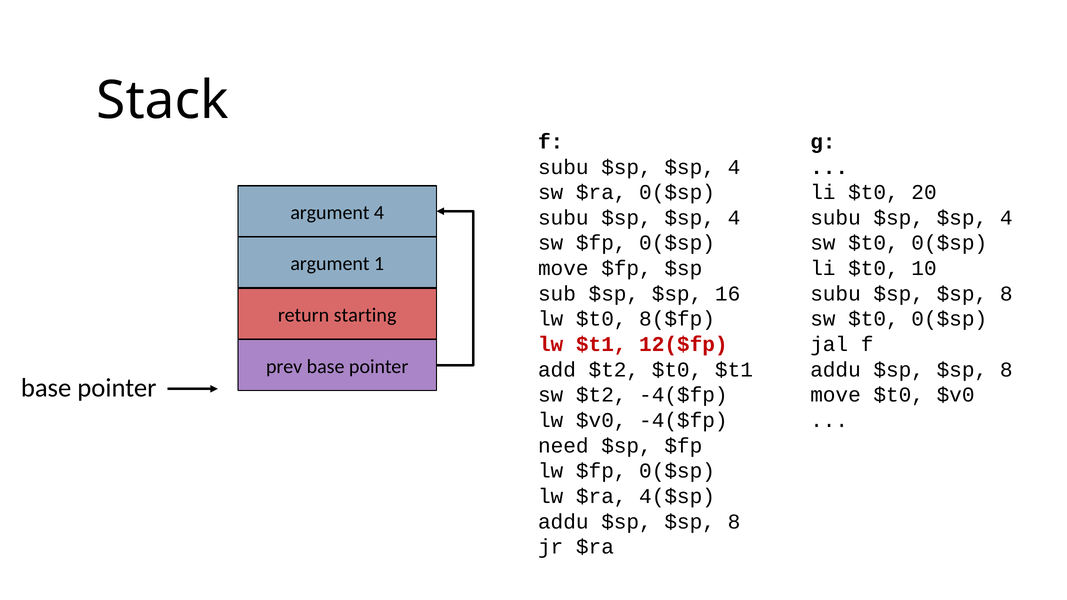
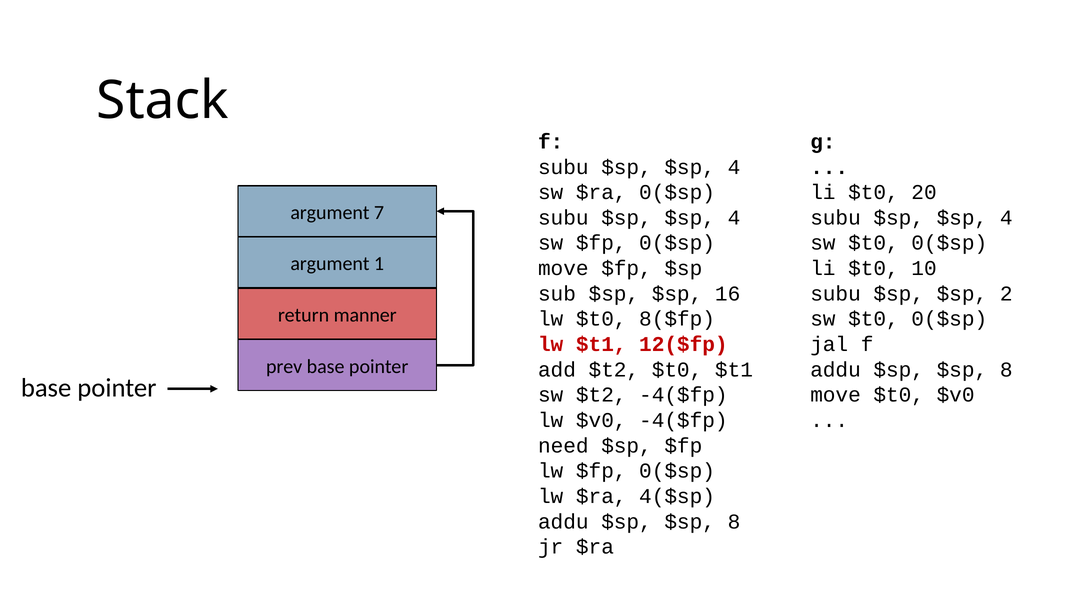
argument 4: 4 -> 7
subu $sp $sp 8: 8 -> 2
starting: starting -> manner
